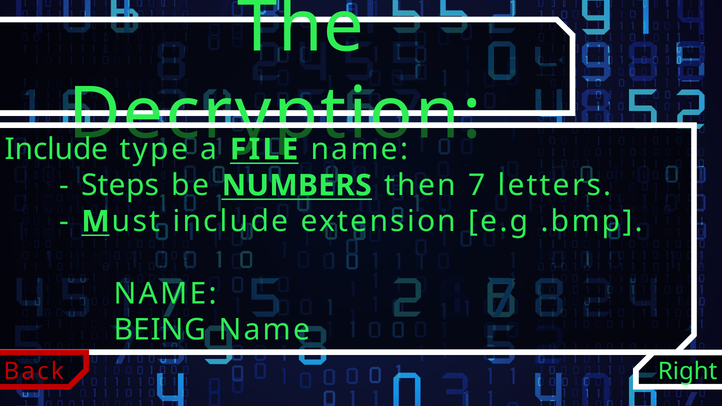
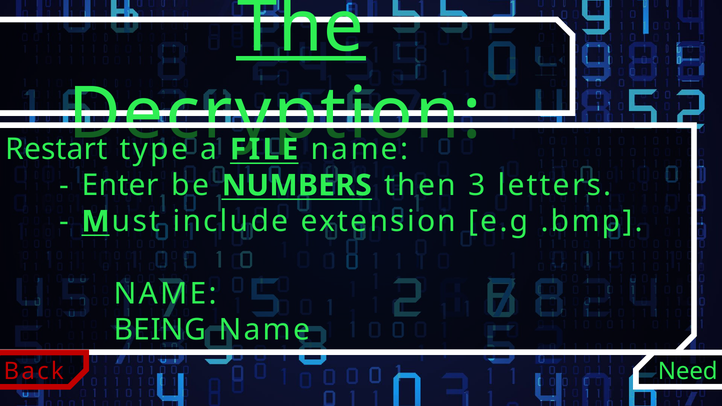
The underline: none -> present
Include at (57, 149): Include -> Restart
Steps: Steps -> Enter
7: 7 -> 3
Right: Right -> Need
